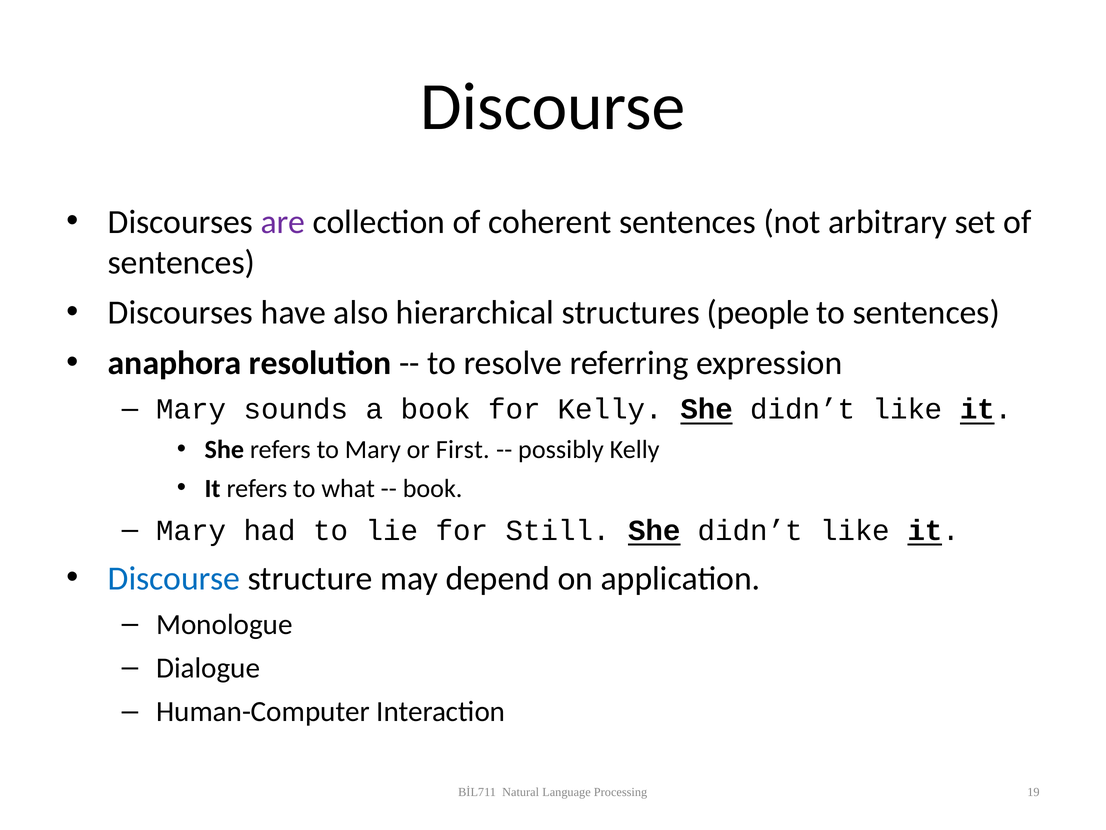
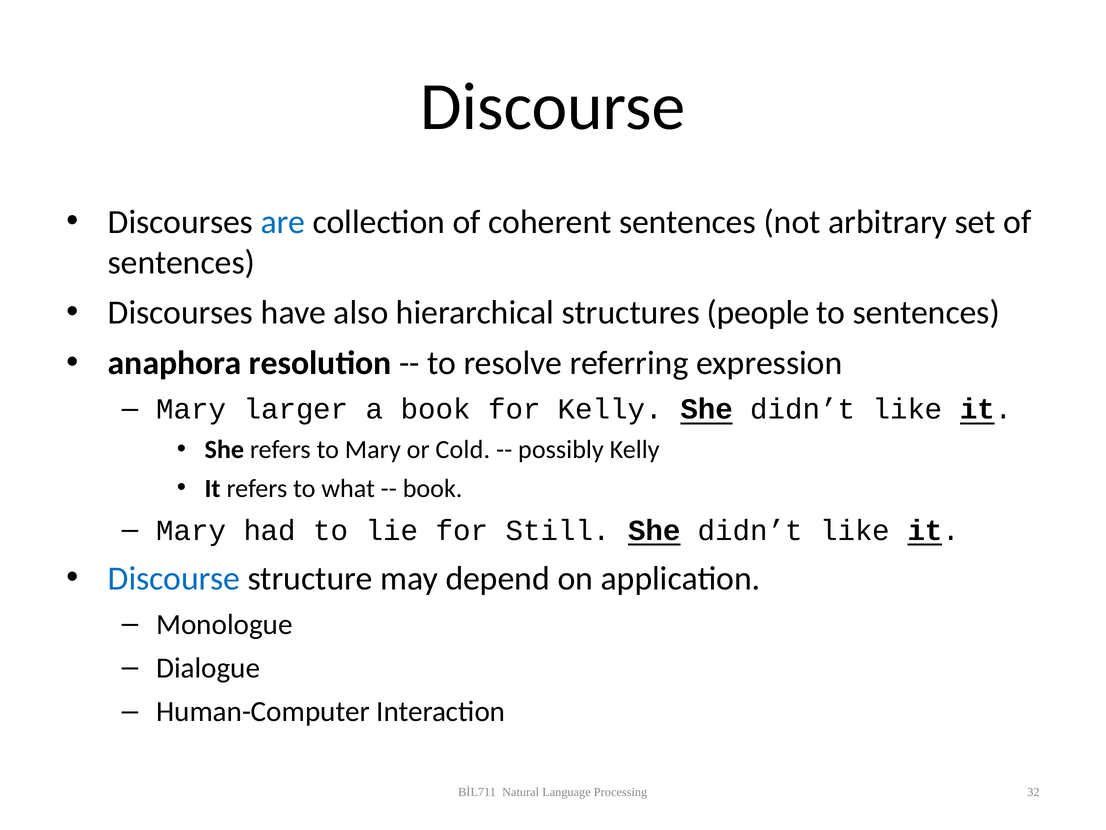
are colour: purple -> blue
sounds: sounds -> larger
First: First -> Cold
19: 19 -> 32
